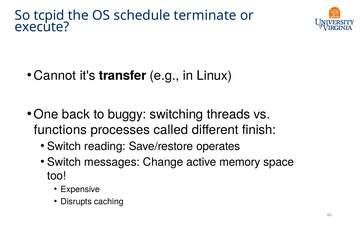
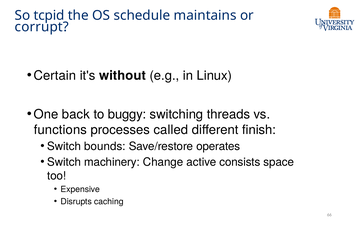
terminate: terminate -> maintains
execute: execute -> corrupt
Cannot: Cannot -> Certain
transfer: transfer -> without
reading: reading -> bounds
messages: messages -> machinery
memory: memory -> consists
